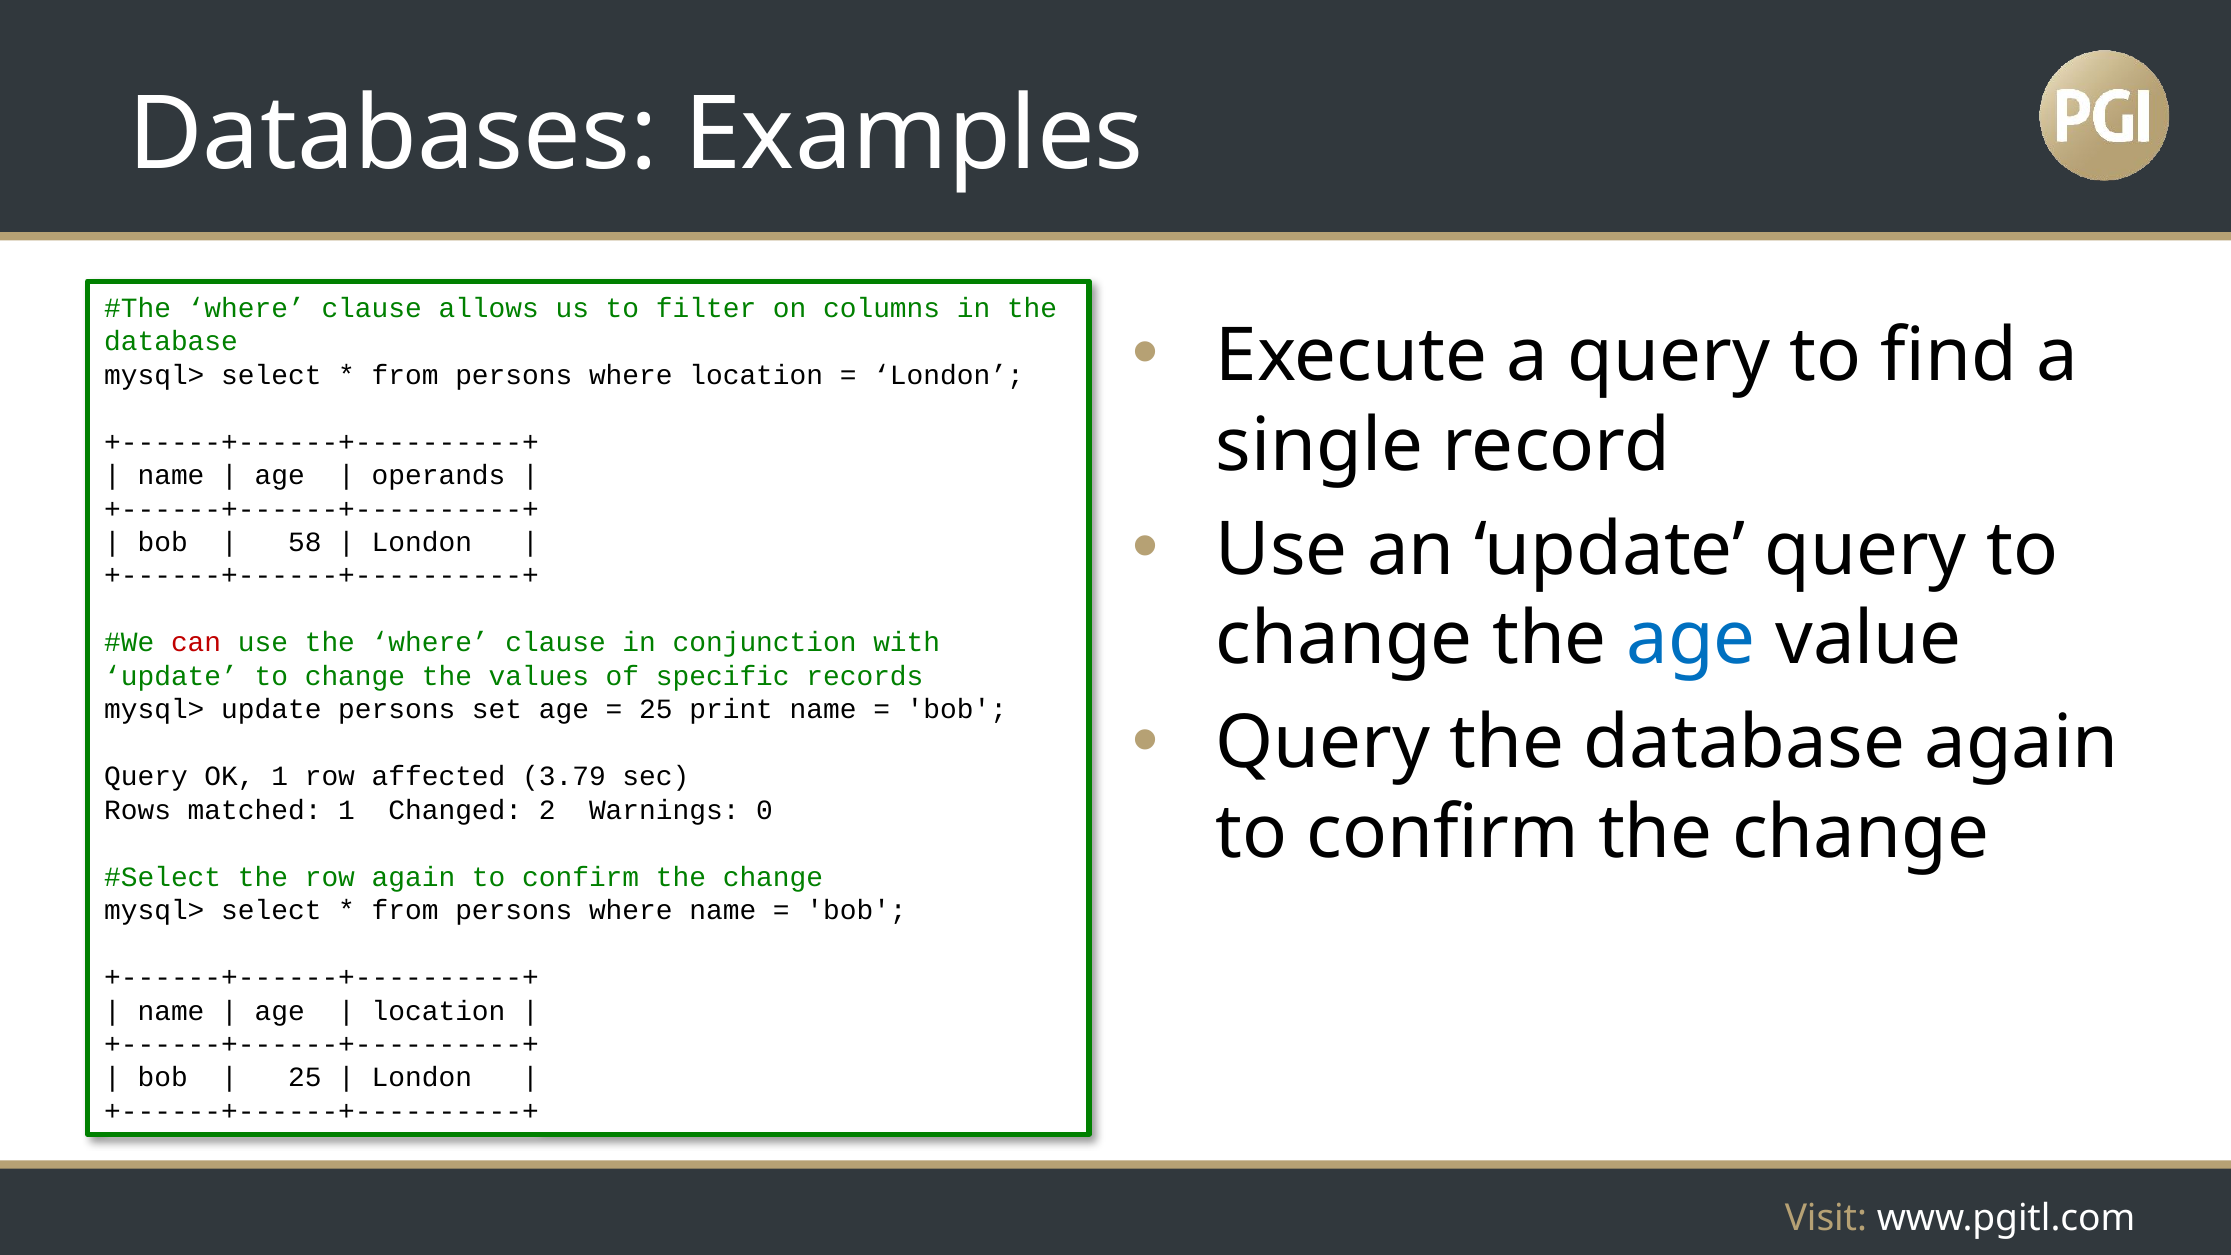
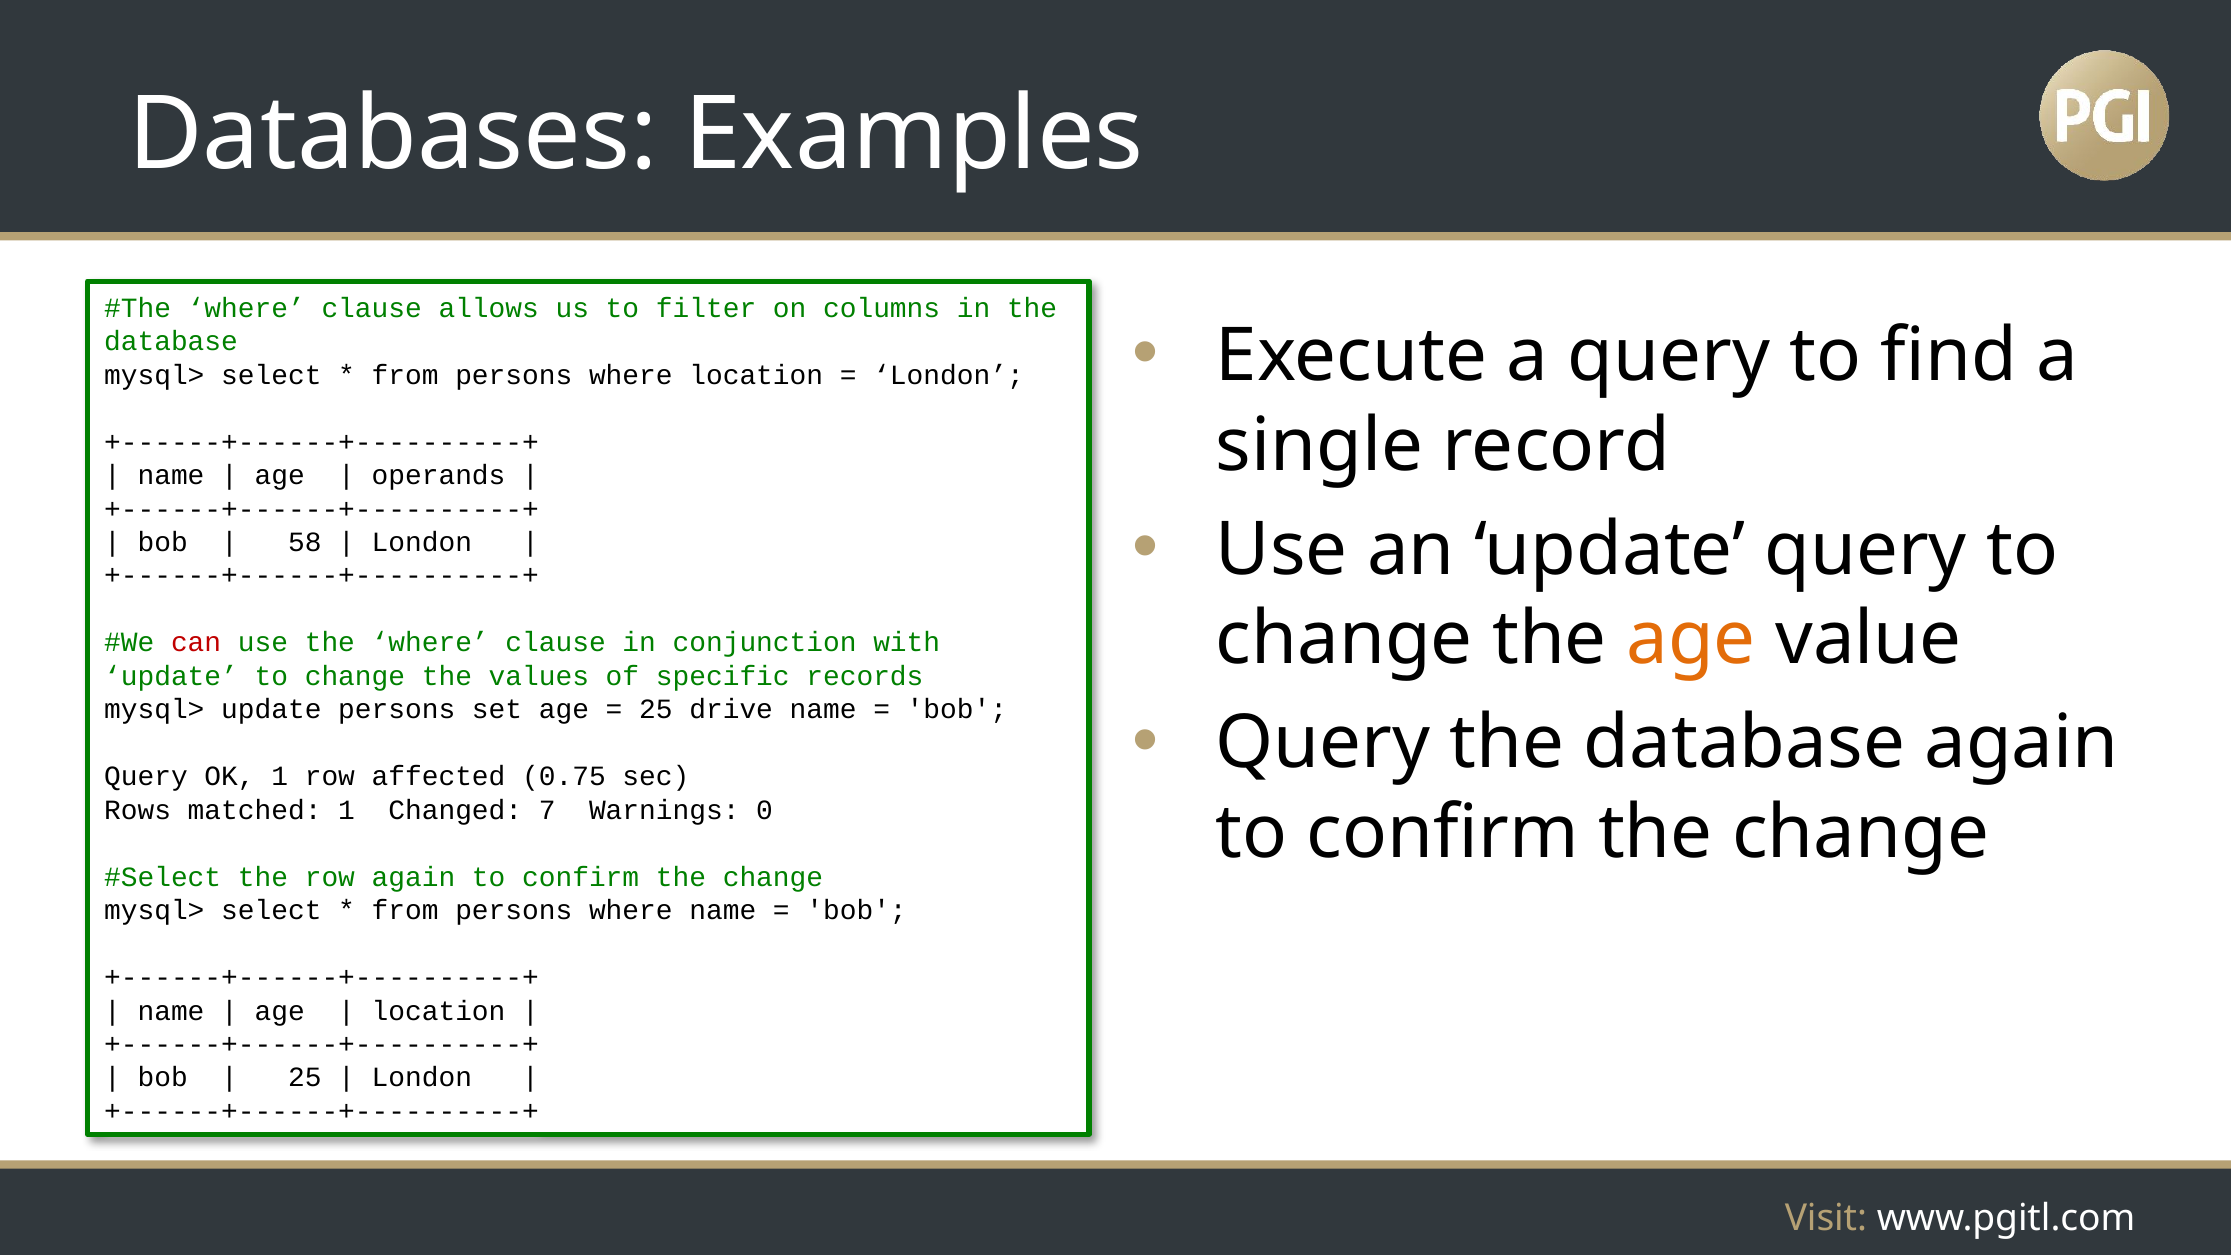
age at (1691, 639) colour: blue -> orange
print: print -> drive
3.79: 3.79 -> 0.75
2: 2 -> 7
